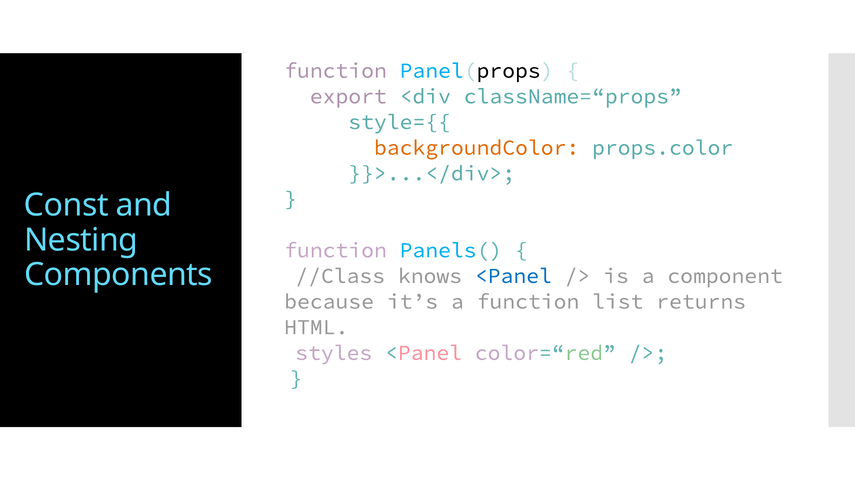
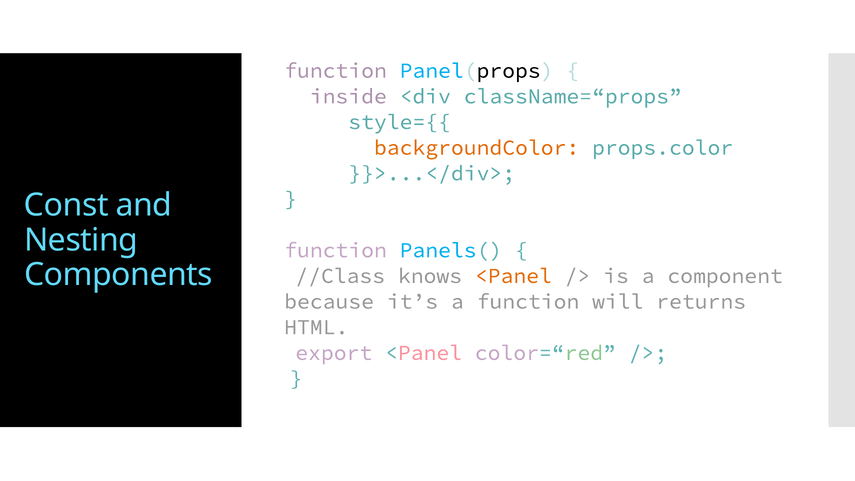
export: export -> inside
<Panel at (513, 276) colour: blue -> orange
list: list -> will
styles: styles -> export
